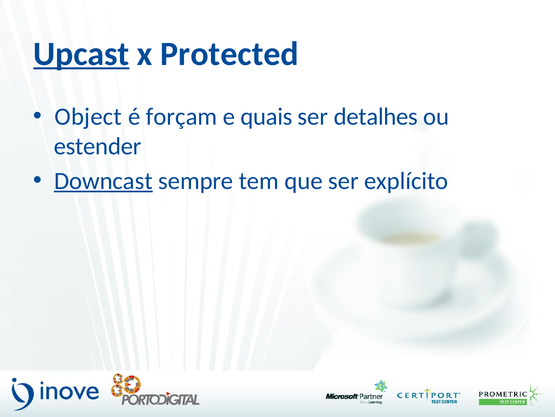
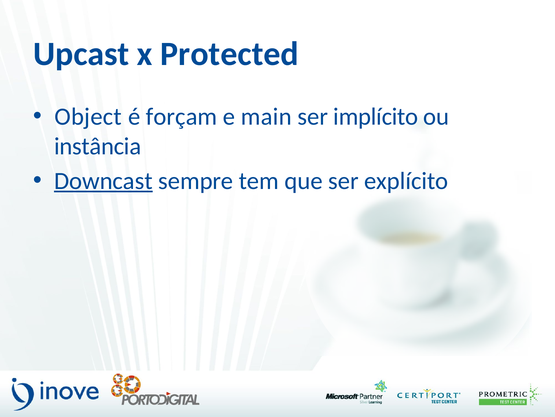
Upcast underline: present -> none
quais: quais -> main
detalhes: detalhes -> implícito
estender: estender -> instância
